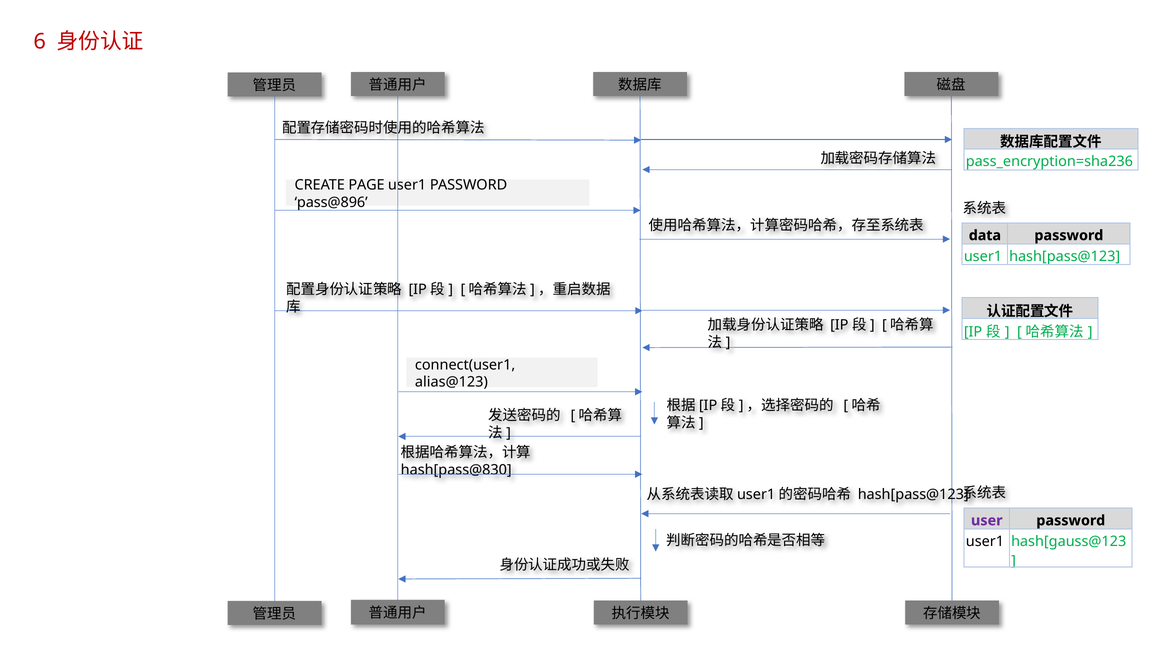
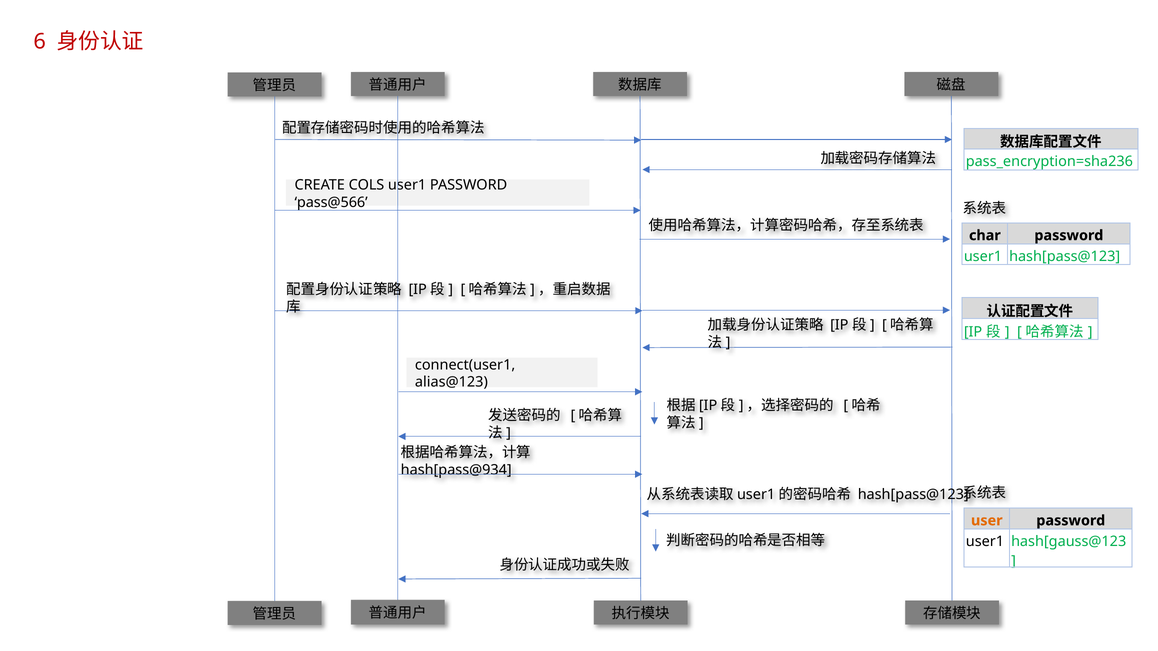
PAGE: PAGE -> COLS
pass@896: pass@896 -> pass@566
data: data -> char
hash[pass@830: hash[pass@830 -> hash[pass@934
user colour: purple -> orange
